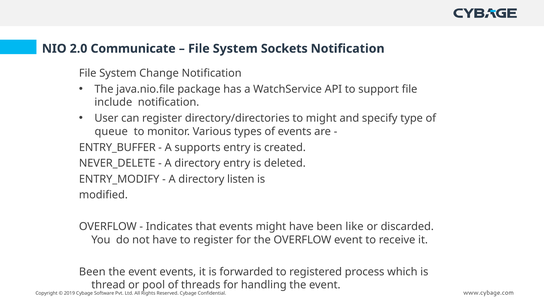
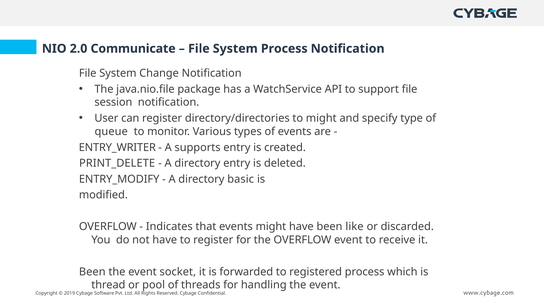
System Sockets: Sockets -> Process
include: include -> session
ENTRY_BUFFER: ENTRY_BUFFER -> ENTRY_WRITER
NEVER_DELETE: NEVER_DELETE -> PRINT_DELETE
listen: listen -> basic
event events: events -> socket
